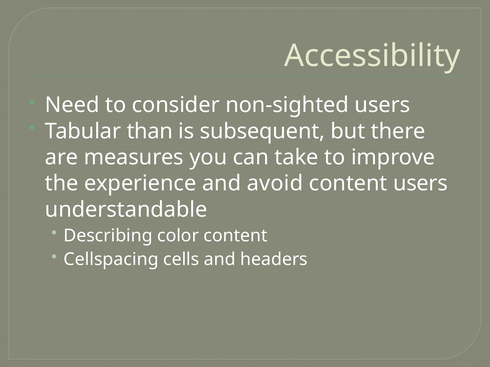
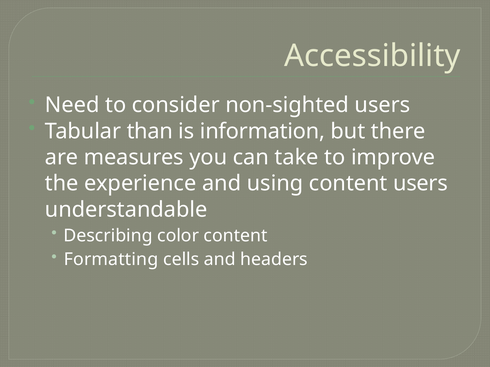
subsequent: subsequent -> information
avoid: avoid -> using
Cellspacing: Cellspacing -> Formatting
